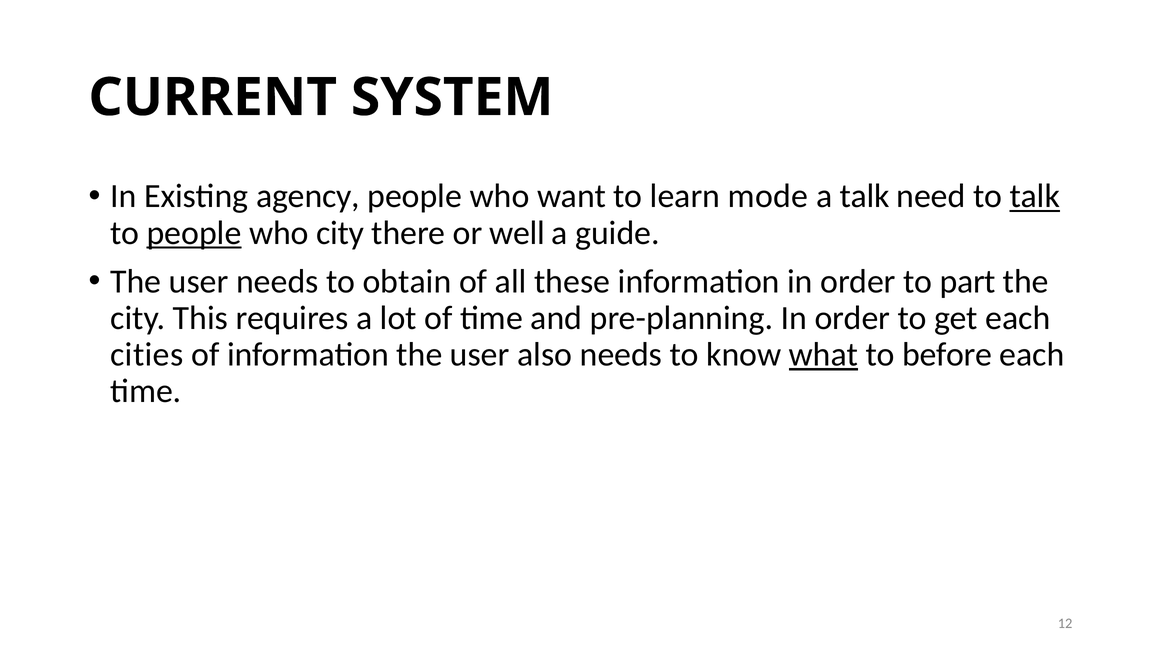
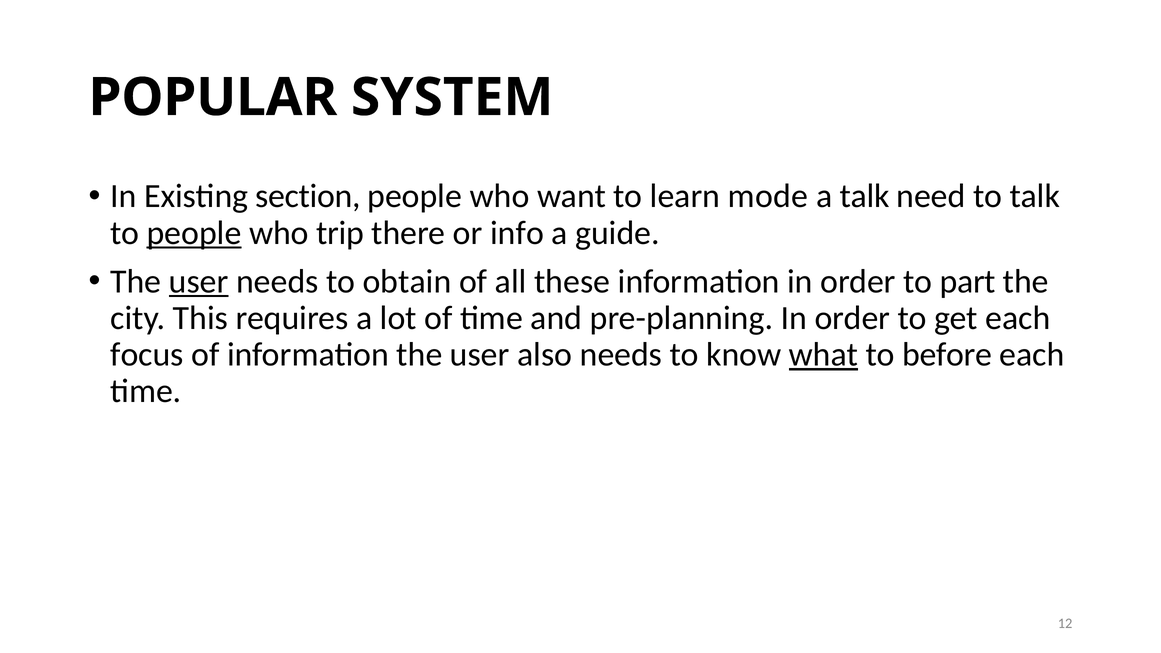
CURRENT: CURRENT -> POPULAR
agency: agency -> section
talk at (1035, 196) underline: present -> none
who city: city -> trip
well: well -> info
user at (199, 282) underline: none -> present
cities: cities -> focus
